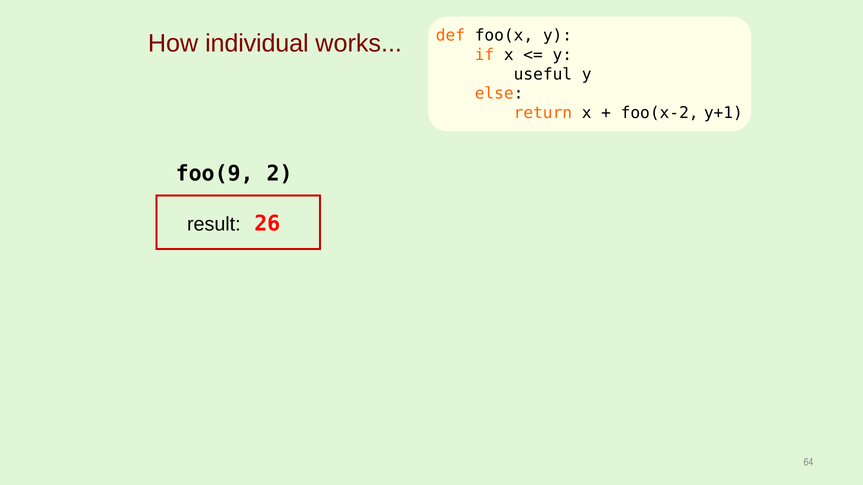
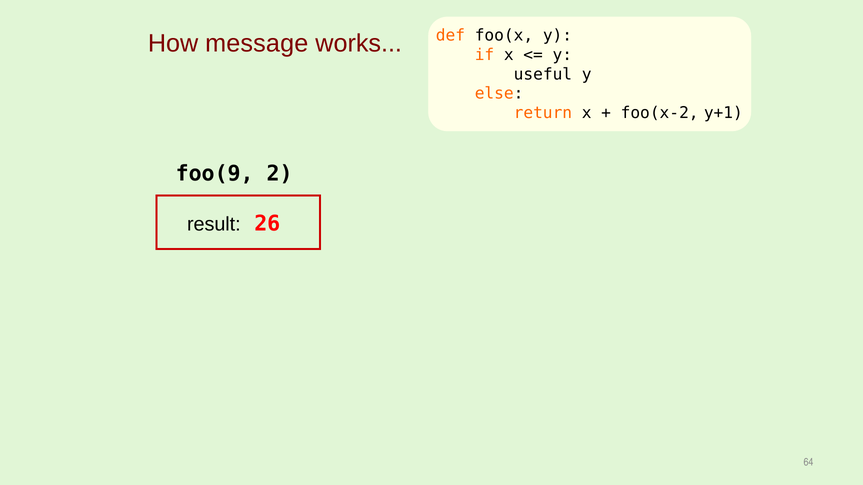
individual: individual -> message
